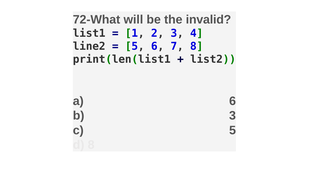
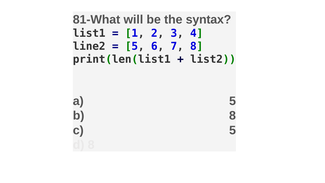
72-What: 72-What -> 81-What
invalid: invalid -> syntax
a 6: 6 -> 5
b 3: 3 -> 8
